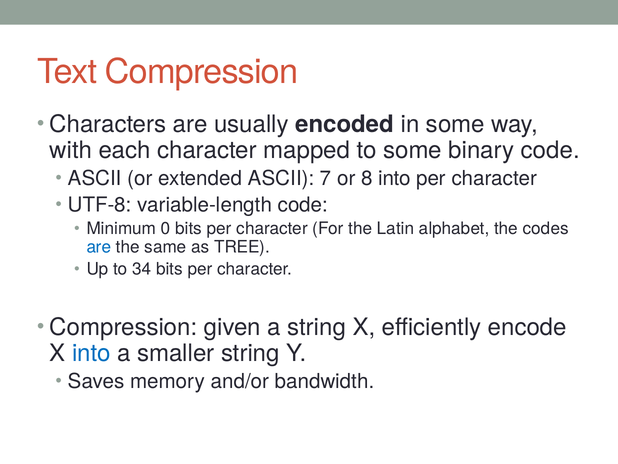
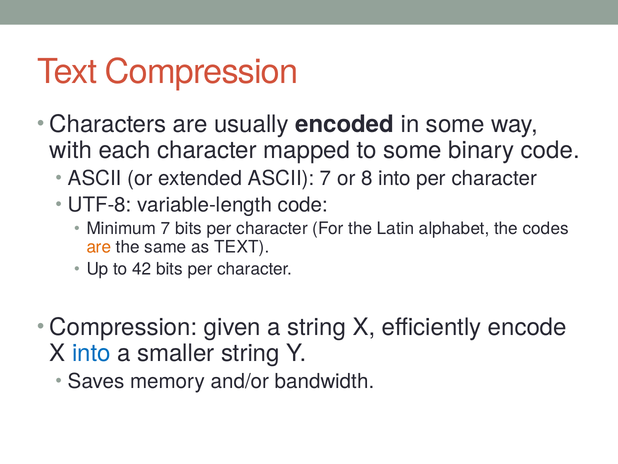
Minimum 0: 0 -> 7
are at (99, 247) colour: blue -> orange
as TREE: TREE -> TEXT
34: 34 -> 42
